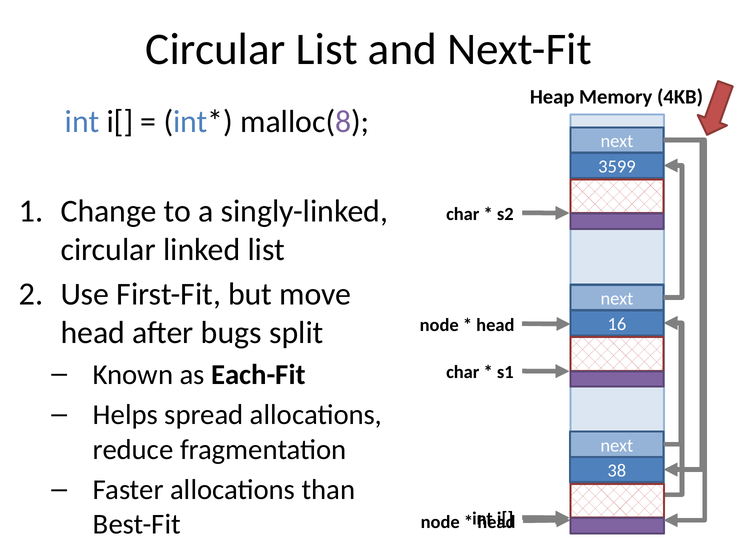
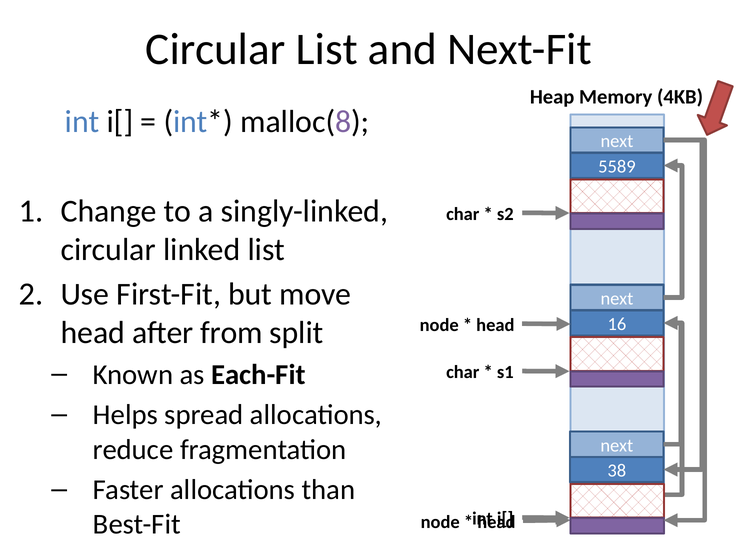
3599: 3599 -> 5589
bugs: bugs -> from
